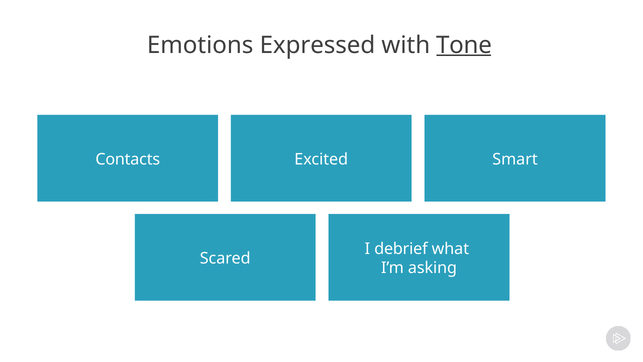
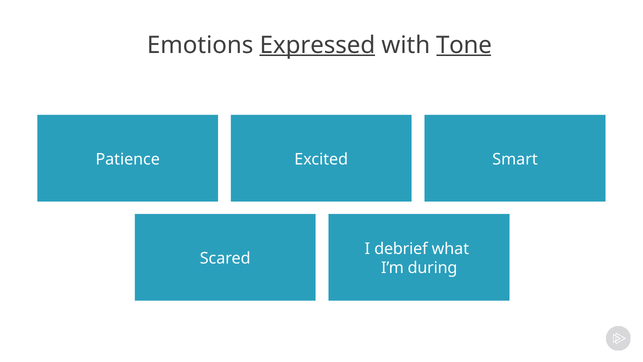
Expressed underline: none -> present
Contacts: Contacts -> Patience
asking: asking -> during
